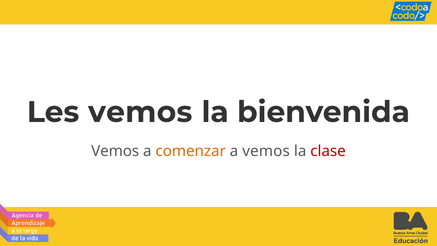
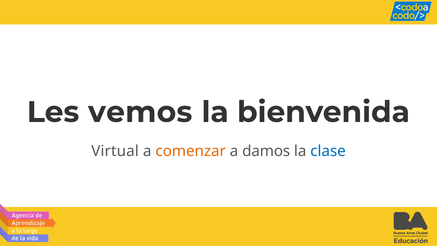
Vemos at (115, 151): Vemos -> Virtual
a vemos: vemos -> damos
clase colour: red -> blue
